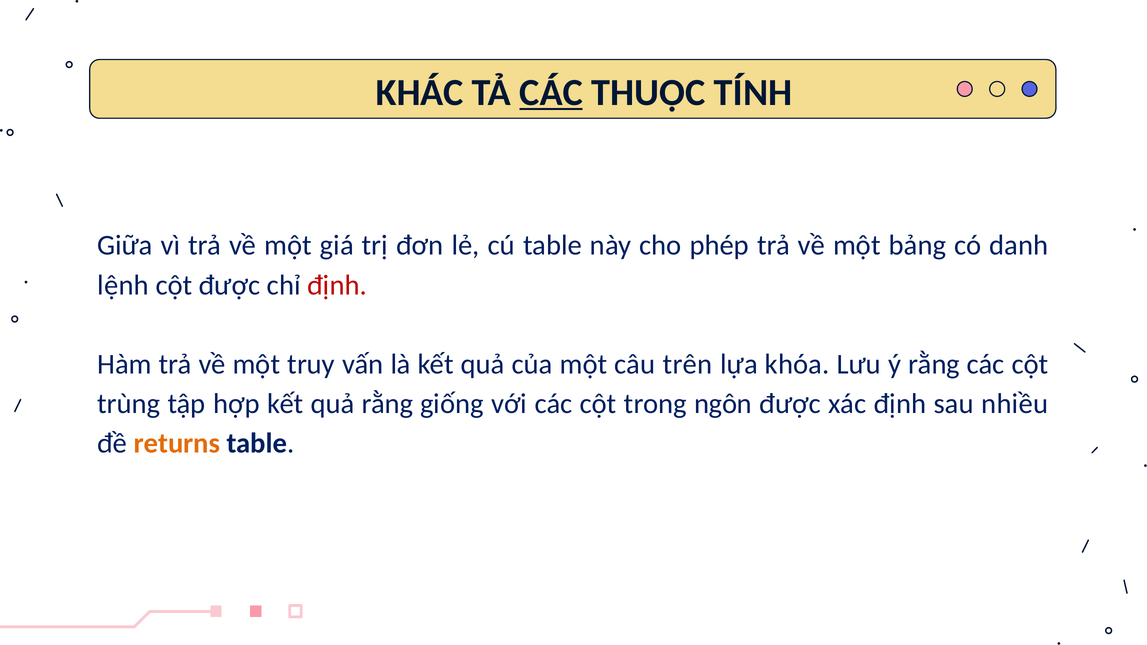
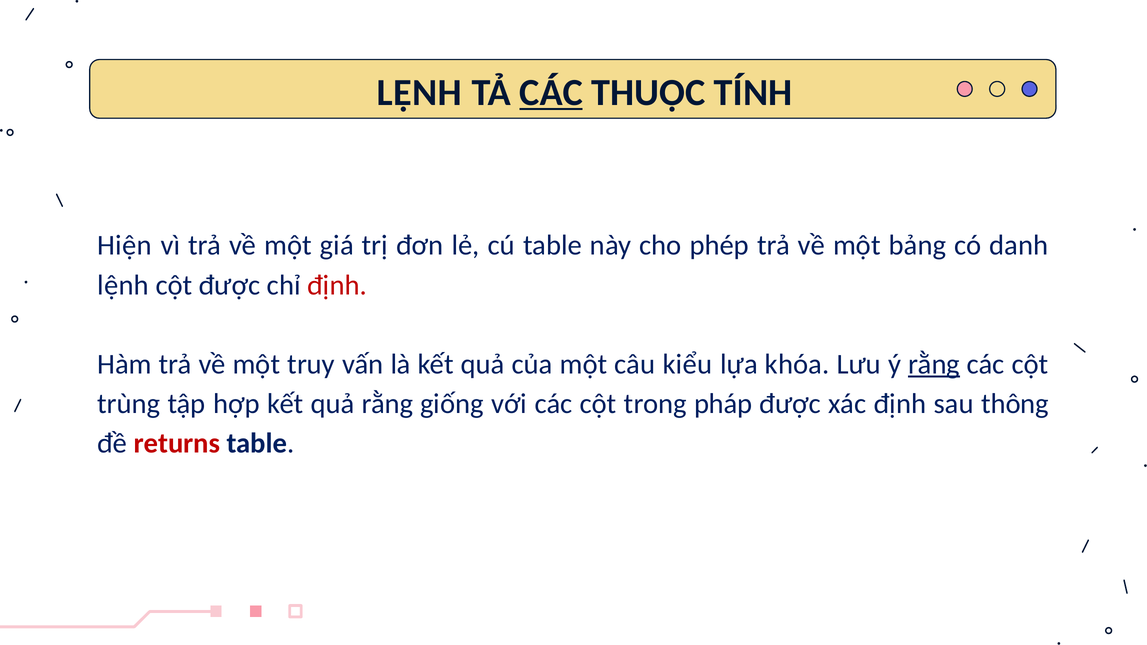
KHÁC at (420, 93): KHÁC -> LỆNH
Giữa: Giữa -> Hiện
trên: trên -> kiểu
rằng at (934, 364) underline: none -> present
ngôn: ngôn -> pháp
nhiều: nhiều -> thông
returns colour: orange -> red
